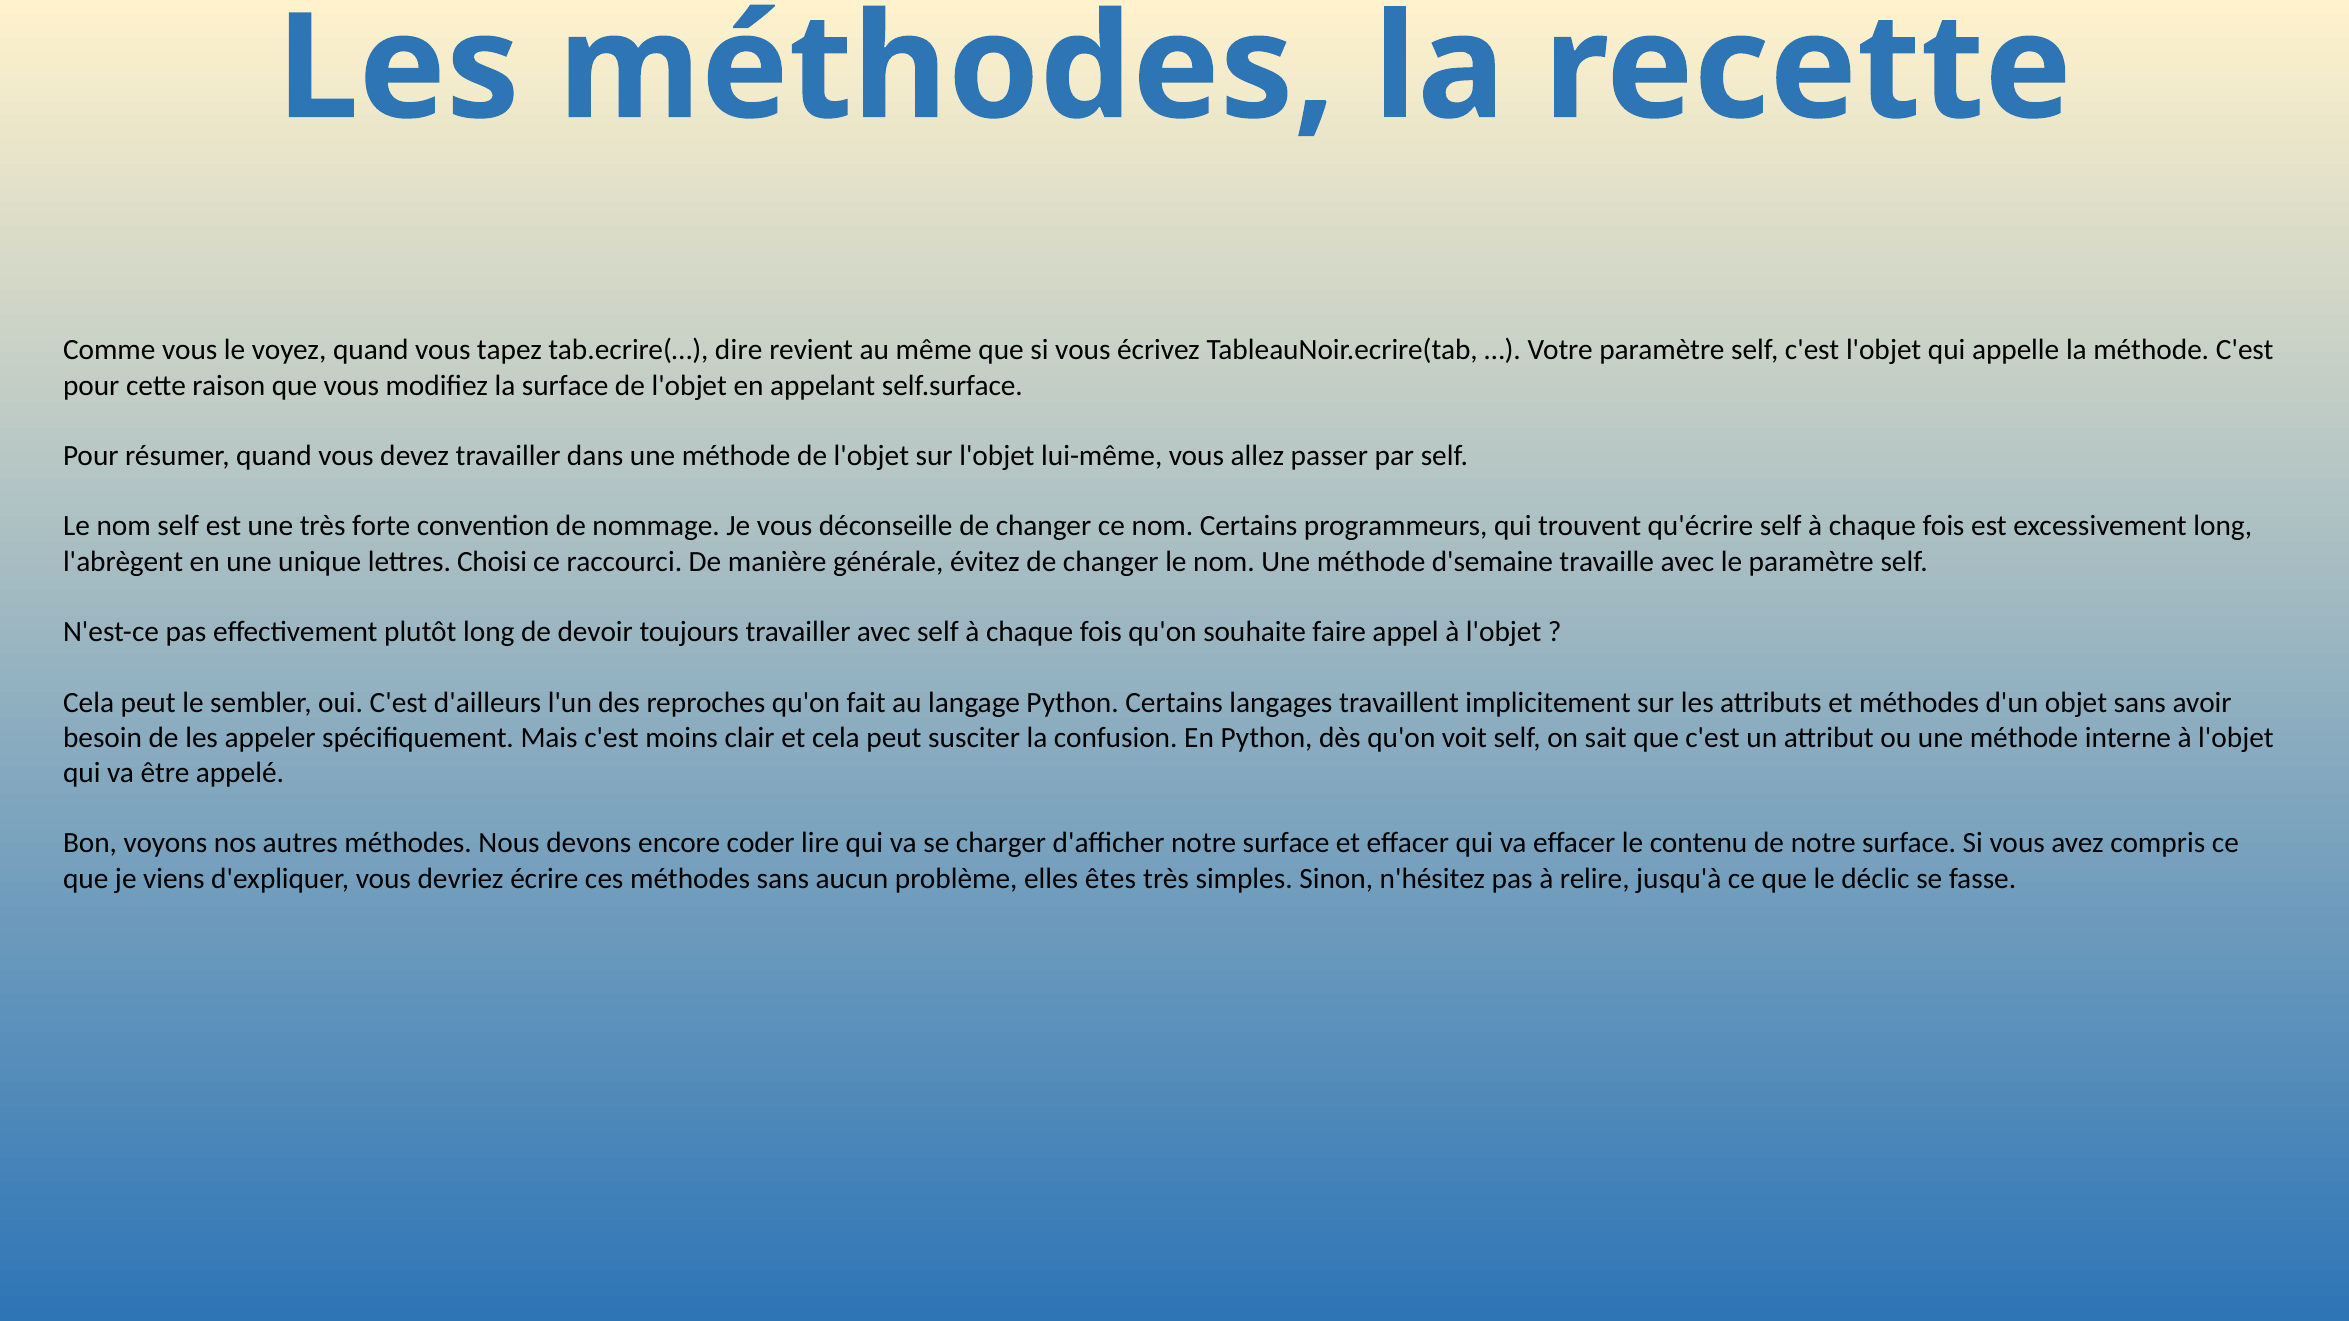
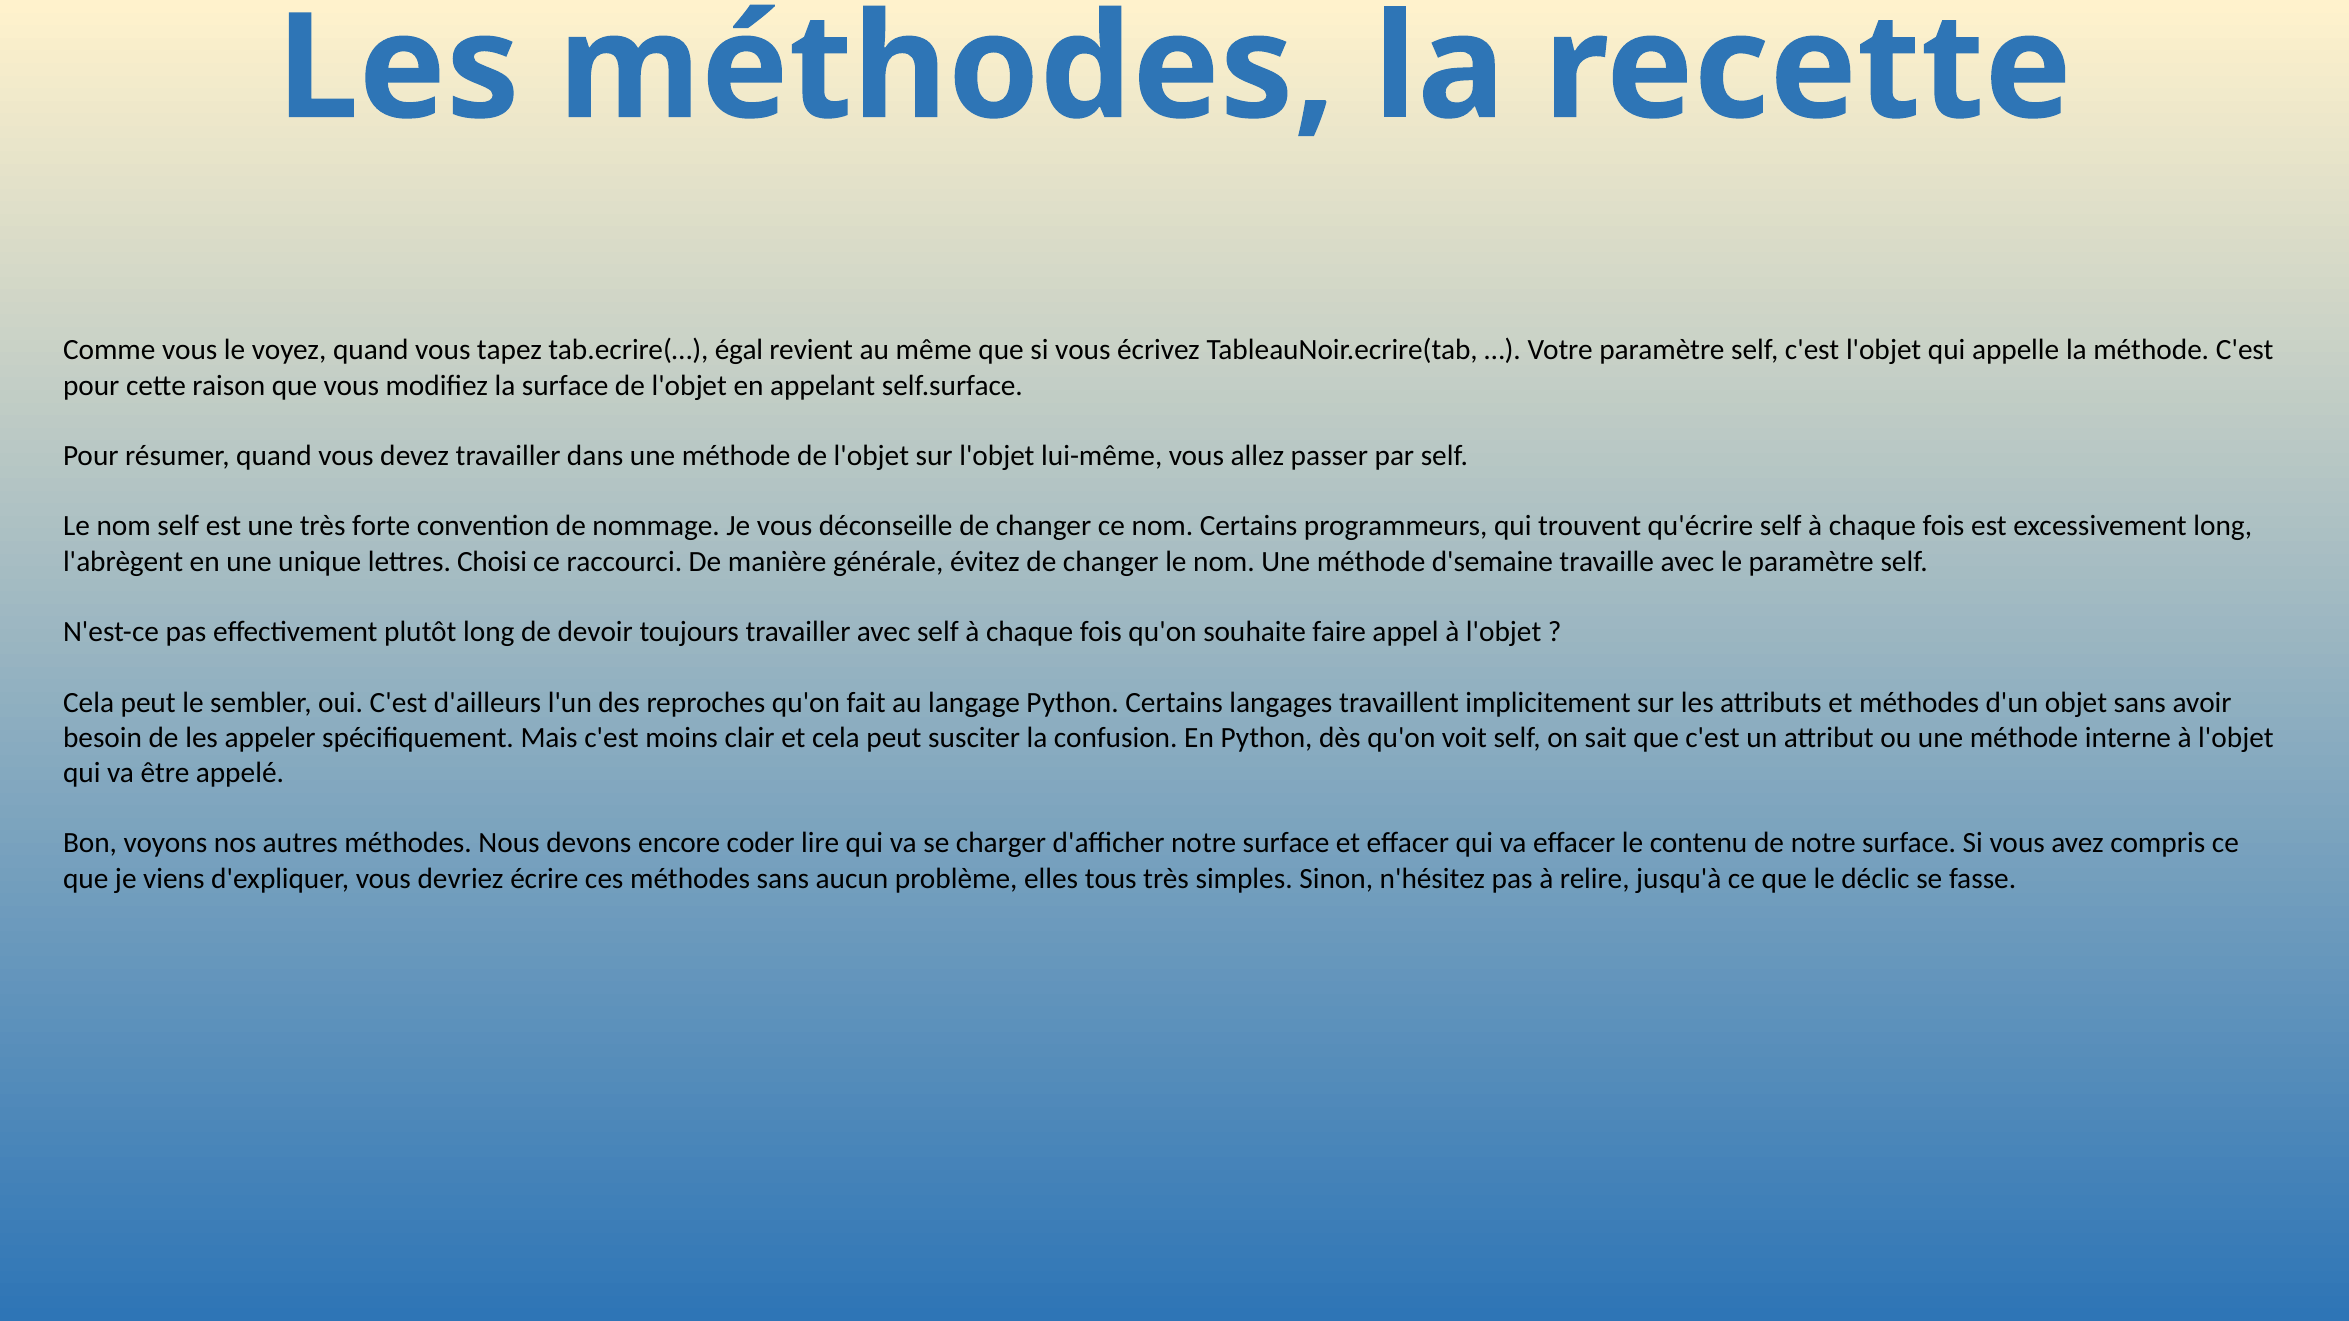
dire: dire -> égal
êtes: êtes -> tous
